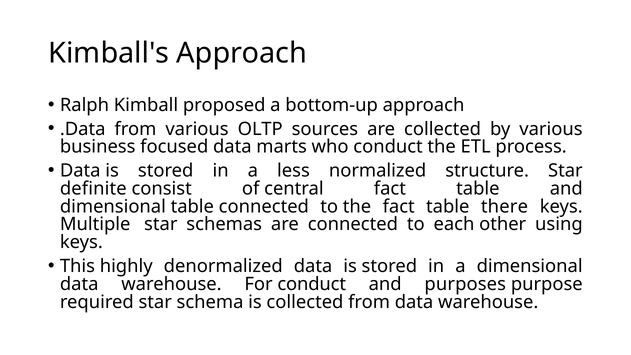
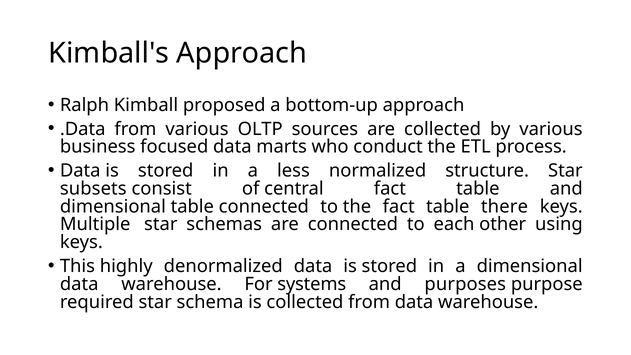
definite: definite -> subsets
For conduct: conduct -> systems
